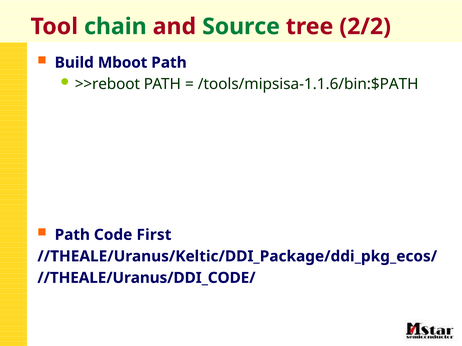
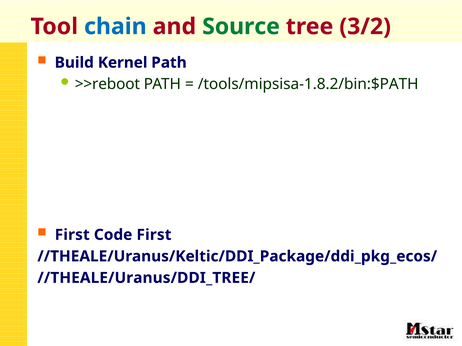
chain colour: green -> blue
2/2: 2/2 -> 3/2
Mboot: Mboot -> Kernel
/tools/mipsisa-1.1.6/bin:$PATH: /tools/mipsisa-1.1.6/bin:$PATH -> /tools/mipsisa-1.8.2/bin:$PATH
Path at (72, 235): Path -> First
//THEALE/Uranus/DDI_CODE/: //THEALE/Uranus/DDI_CODE/ -> //THEALE/Uranus/DDI_TREE/
